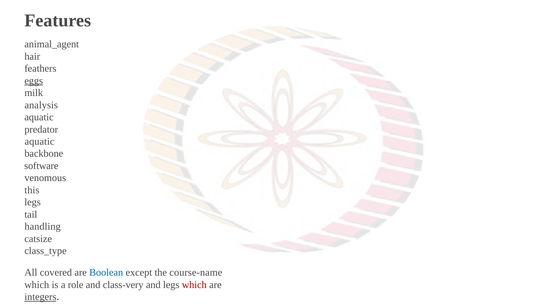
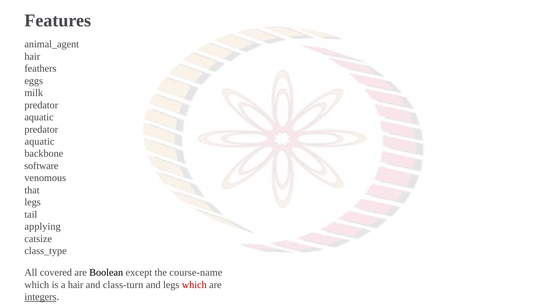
eggs underline: present -> none
analysis at (41, 105): analysis -> predator
this: this -> that
handling: handling -> applying
Boolean colour: blue -> black
a role: role -> hair
class-very: class-very -> class-turn
